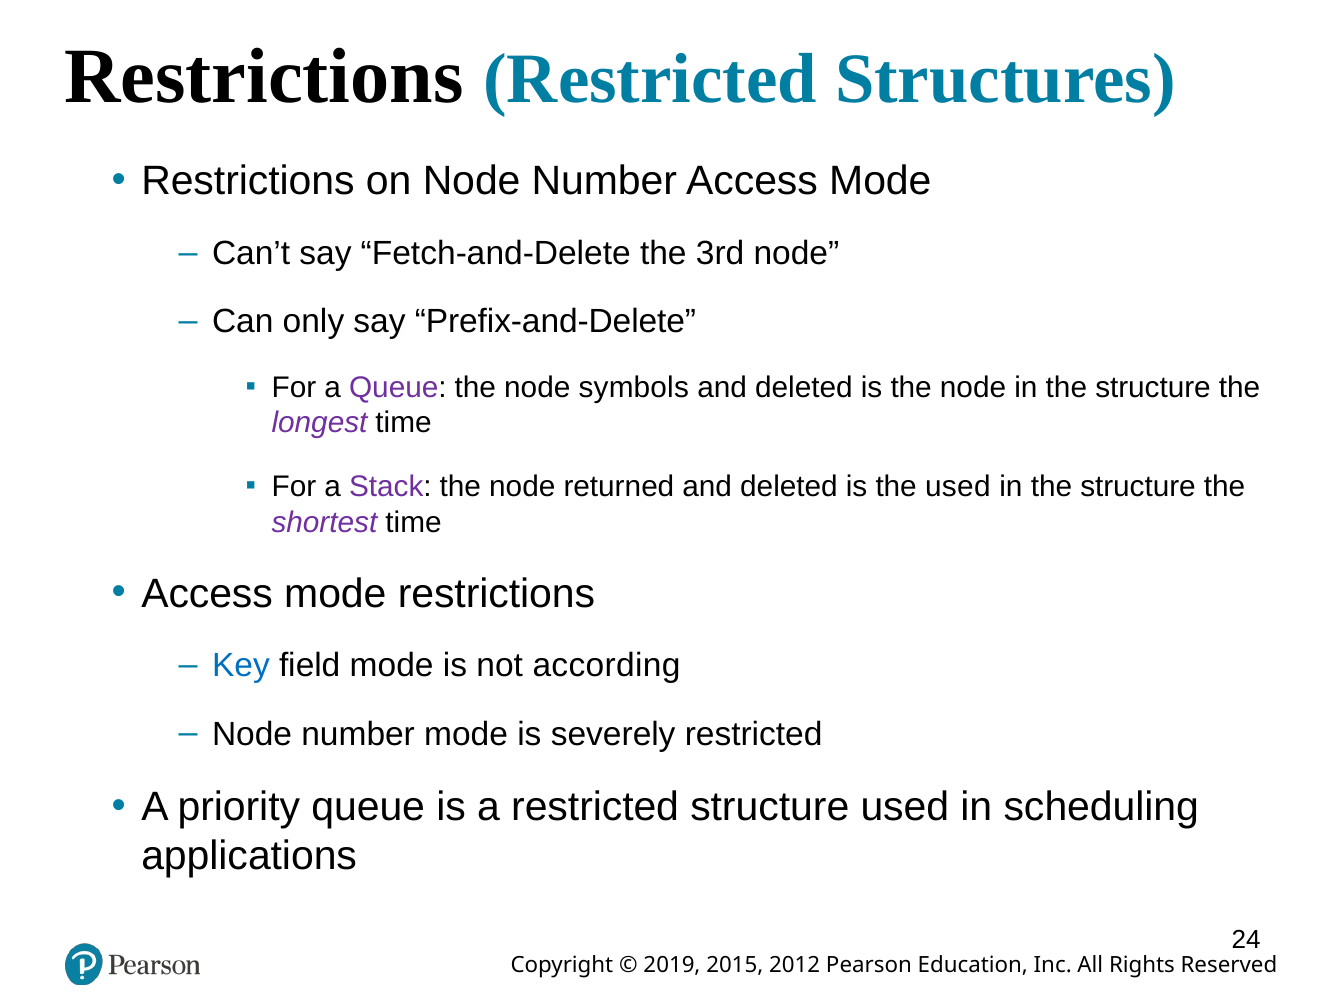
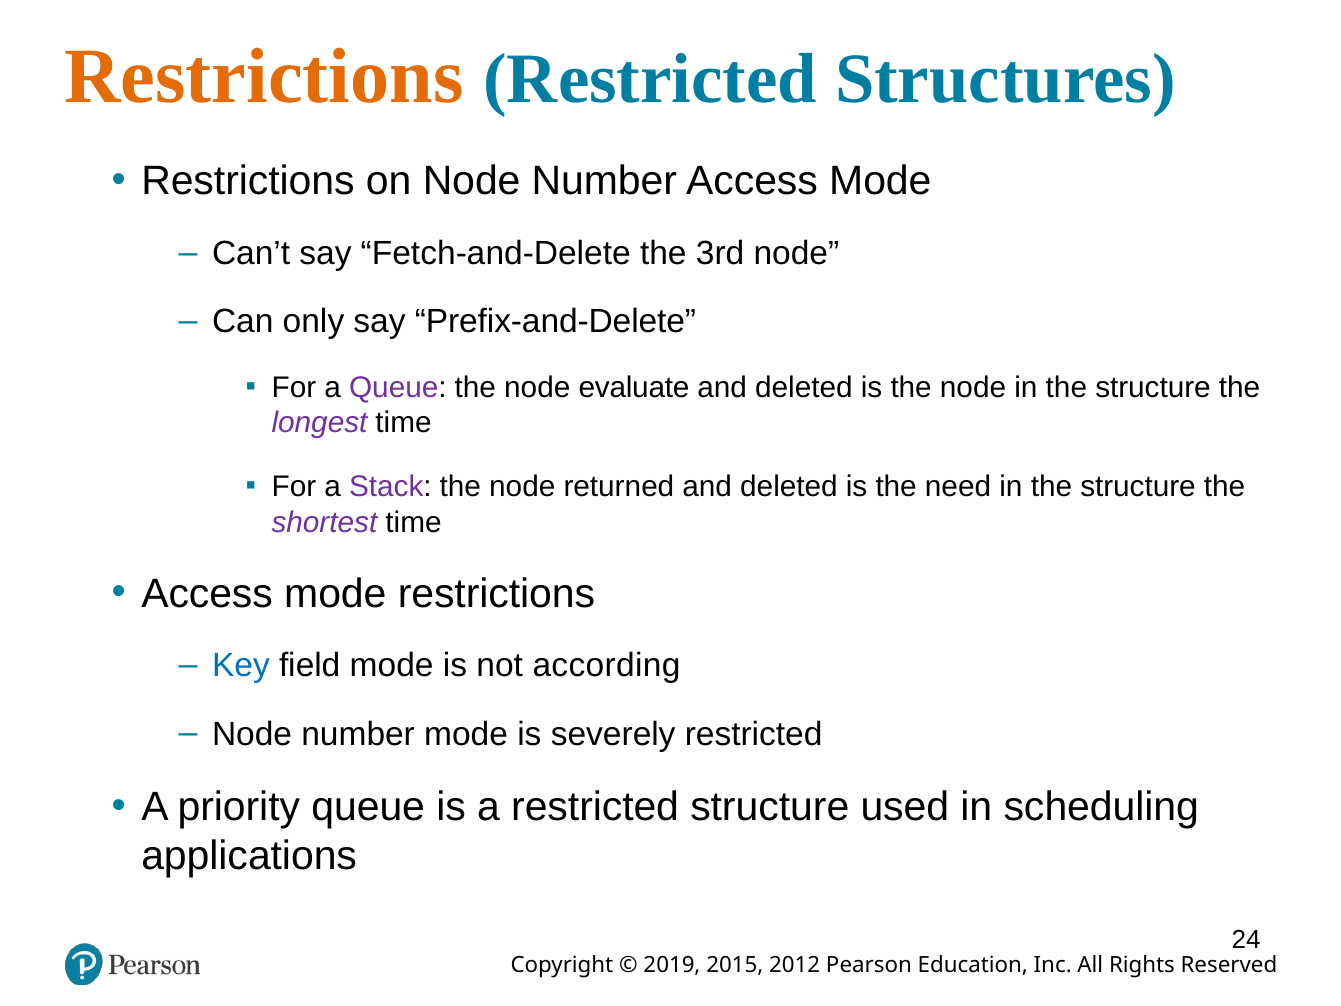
Restrictions at (264, 77) colour: black -> orange
symbols: symbols -> evaluate
the used: used -> need
